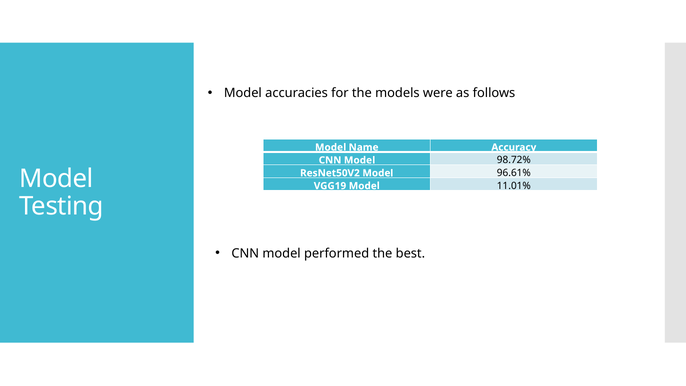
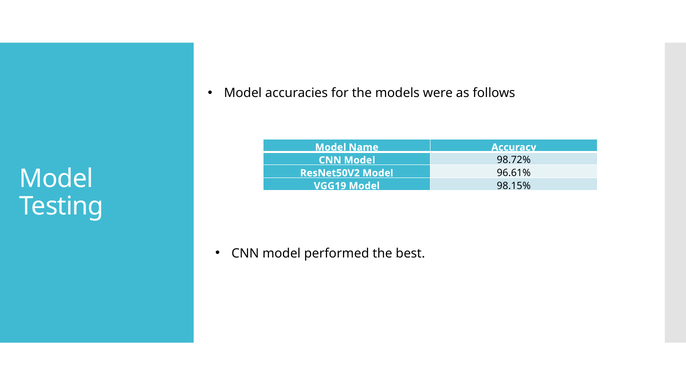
11.01%: 11.01% -> 98.15%
